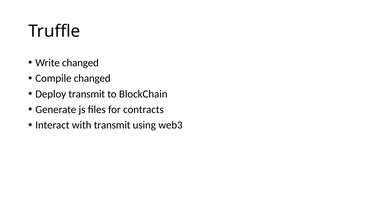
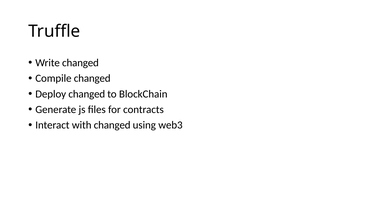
Deploy transmit: transmit -> changed
with transmit: transmit -> changed
